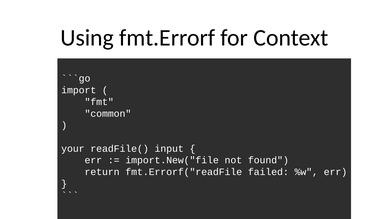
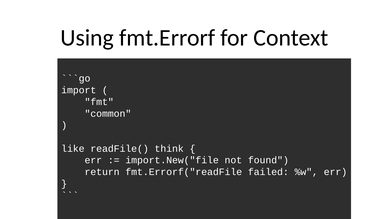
your: your -> like
input: input -> think
